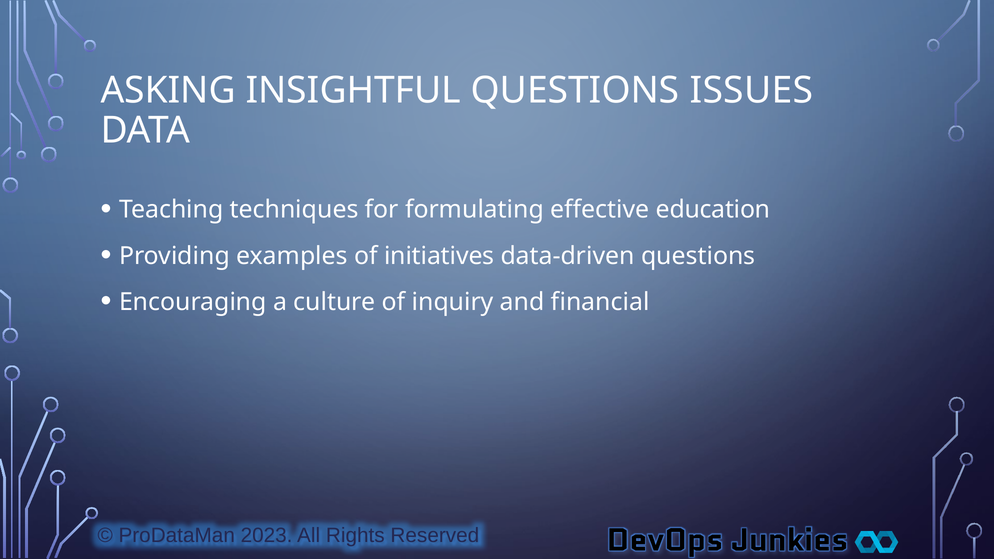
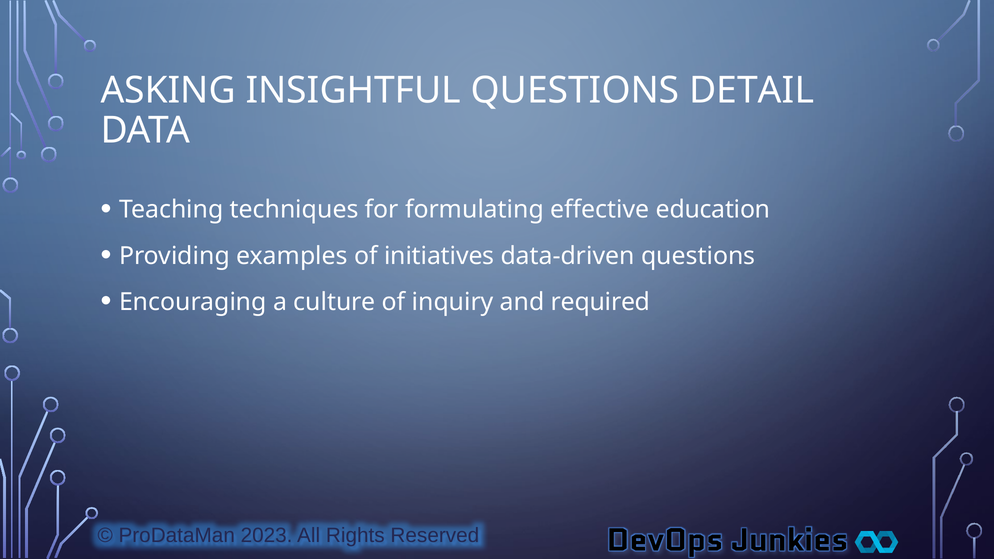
ISSUES: ISSUES -> DETAIL
financial: financial -> required
